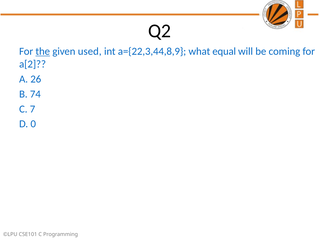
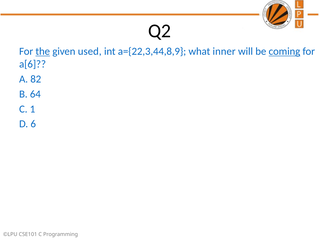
equal: equal -> inner
coming underline: none -> present
a[2: a[2 -> a[6
26: 26 -> 82
74: 74 -> 64
7: 7 -> 1
0: 0 -> 6
